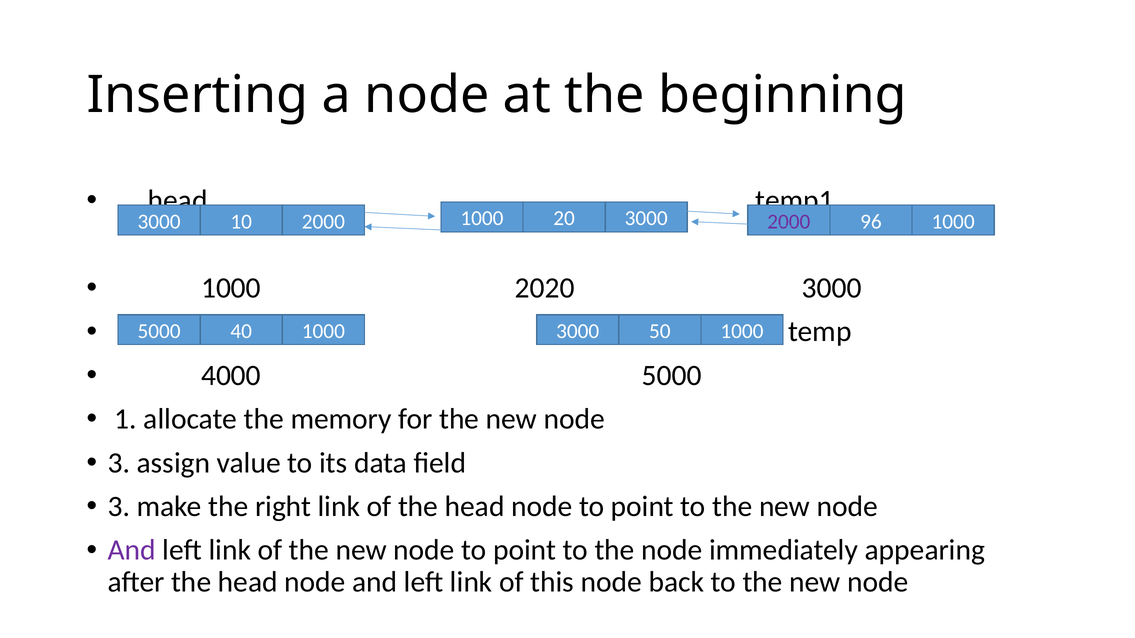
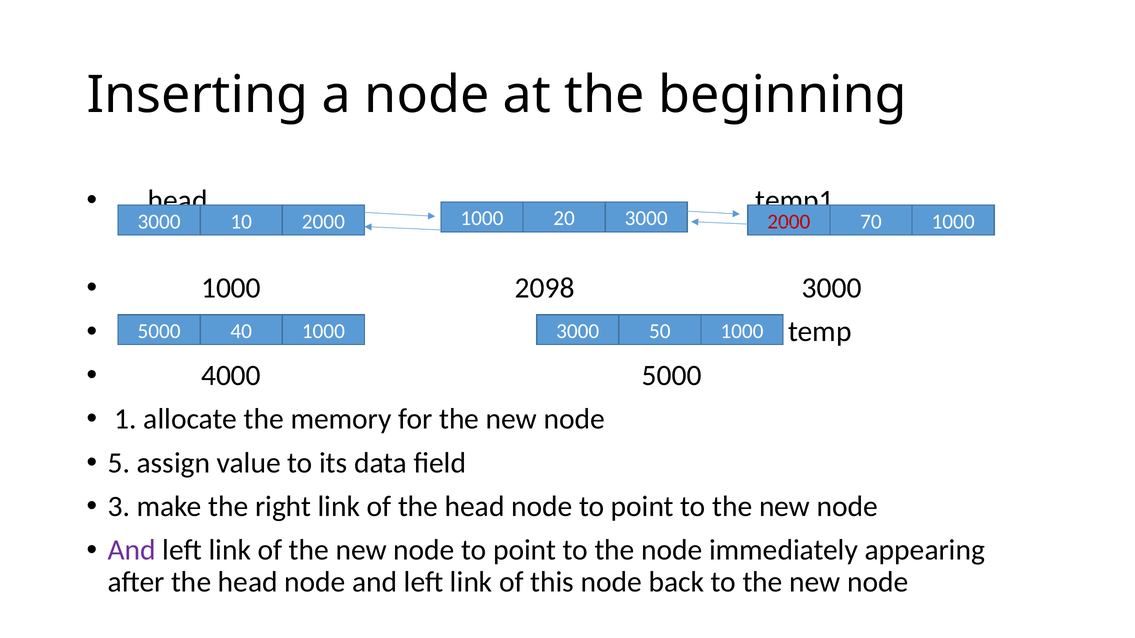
2000 at (789, 222) colour: purple -> red
96: 96 -> 70
2020: 2020 -> 2098
3 at (119, 463): 3 -> 5
